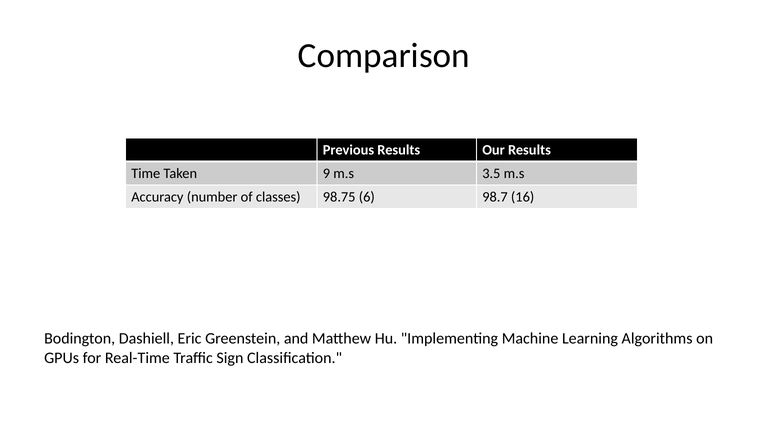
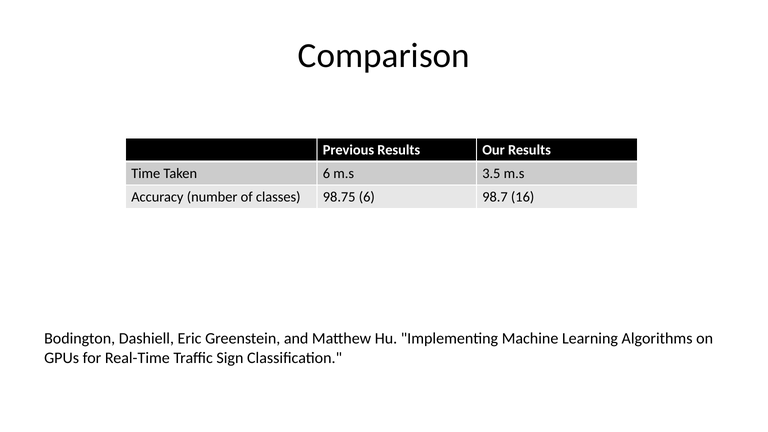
Taken 9: 9 -> 6
